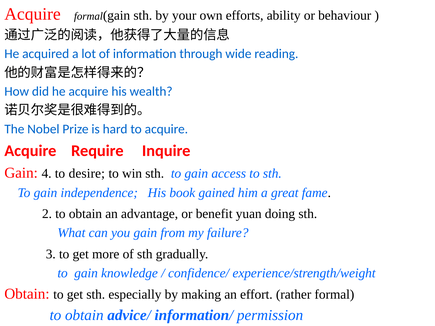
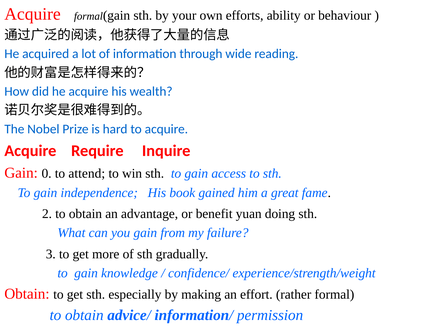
4: 4 -> 0
desire: desire -> attend
